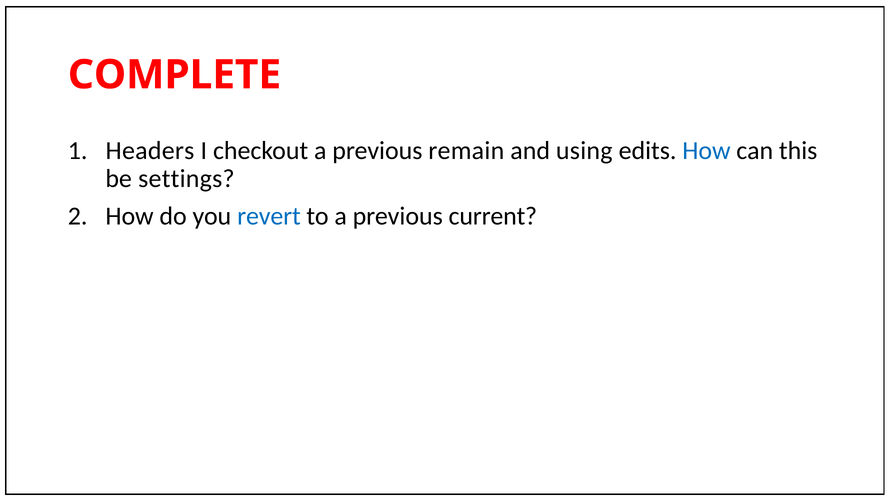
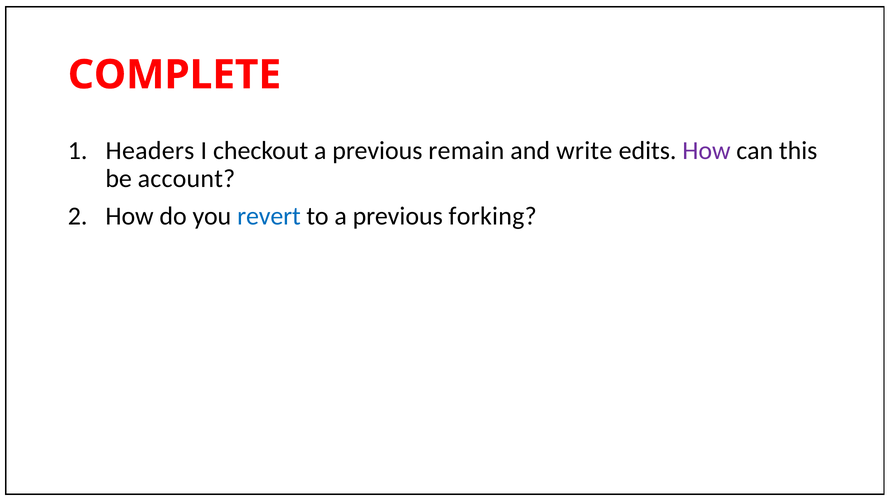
using: using -> write
How at (706, 150) colour: blue -> purple
settings: settings -> account
current: current -> forking
